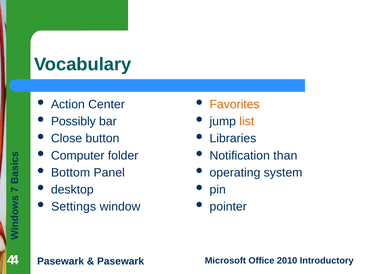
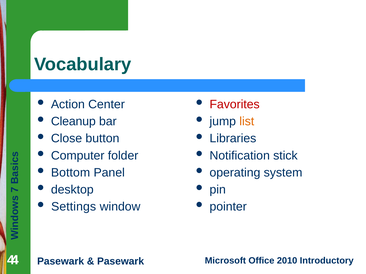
Favorites colour: orange -> red
Possibly: Possibly -> Cleanup
than: than -> stick
